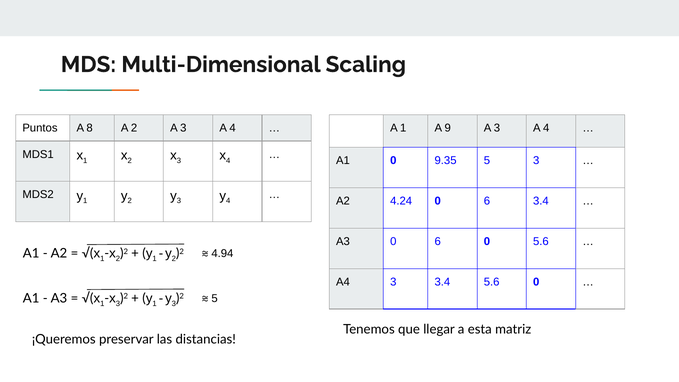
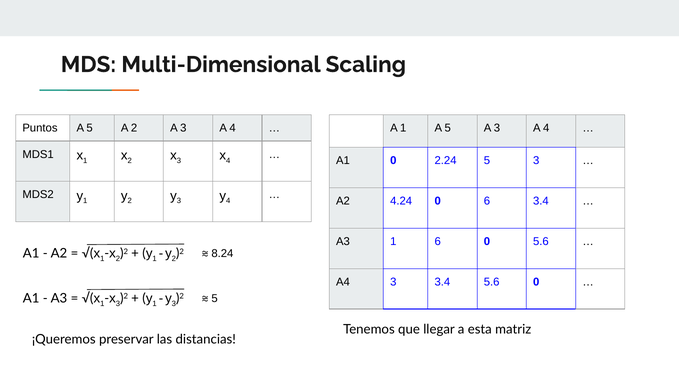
Puntos A 8: 8 -> 5
1 A 9: 9 -> 5
9.35: 9.35 -> 2.24
A3 0: 0 -> 1
4.94: 4.94 -> 8.24
